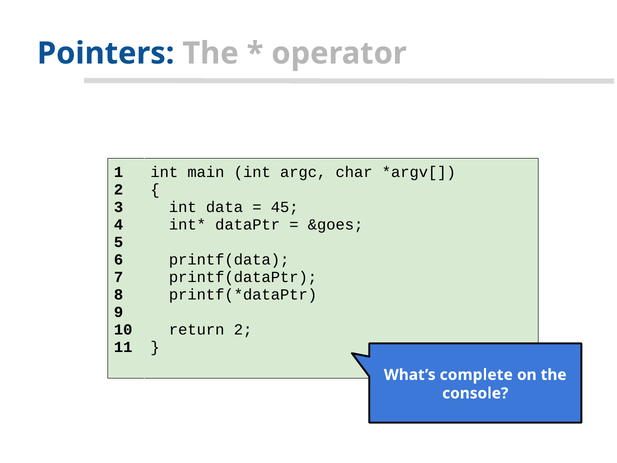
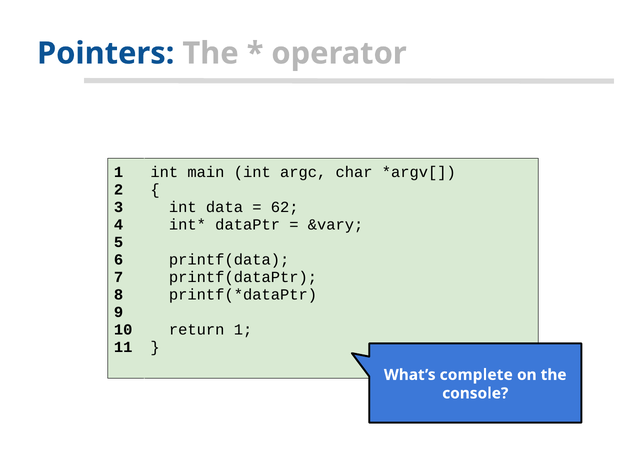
45: 45 -> 62
&goes: &goes -> &vary
return 2: 2 -> 1
